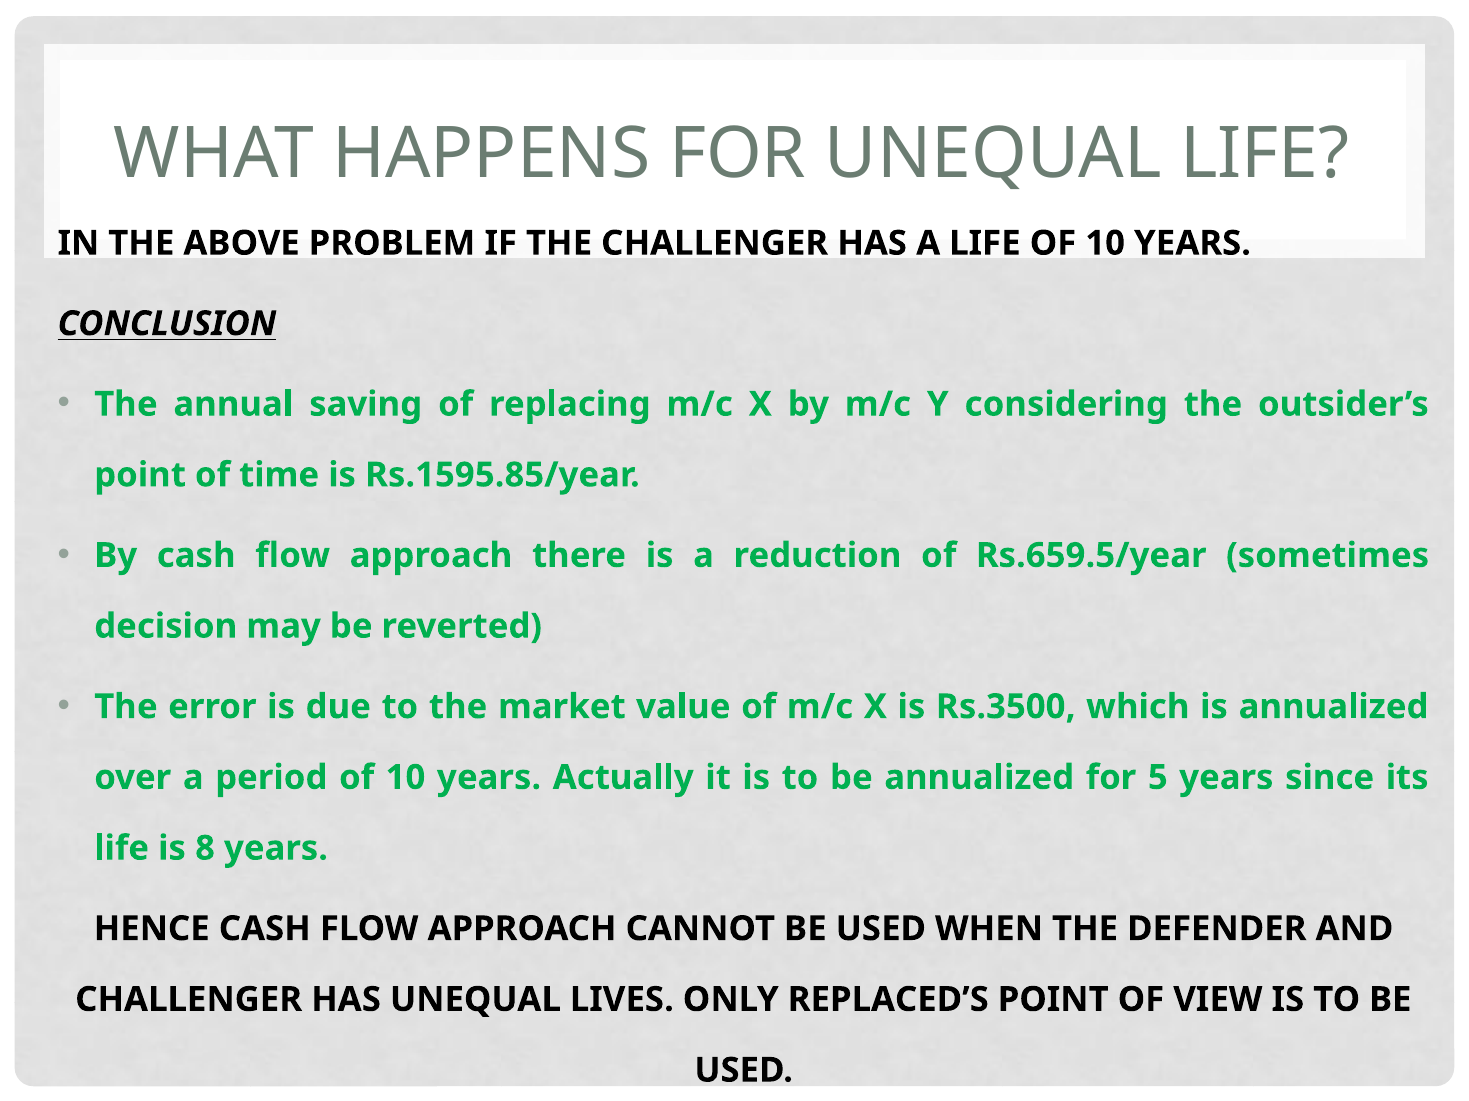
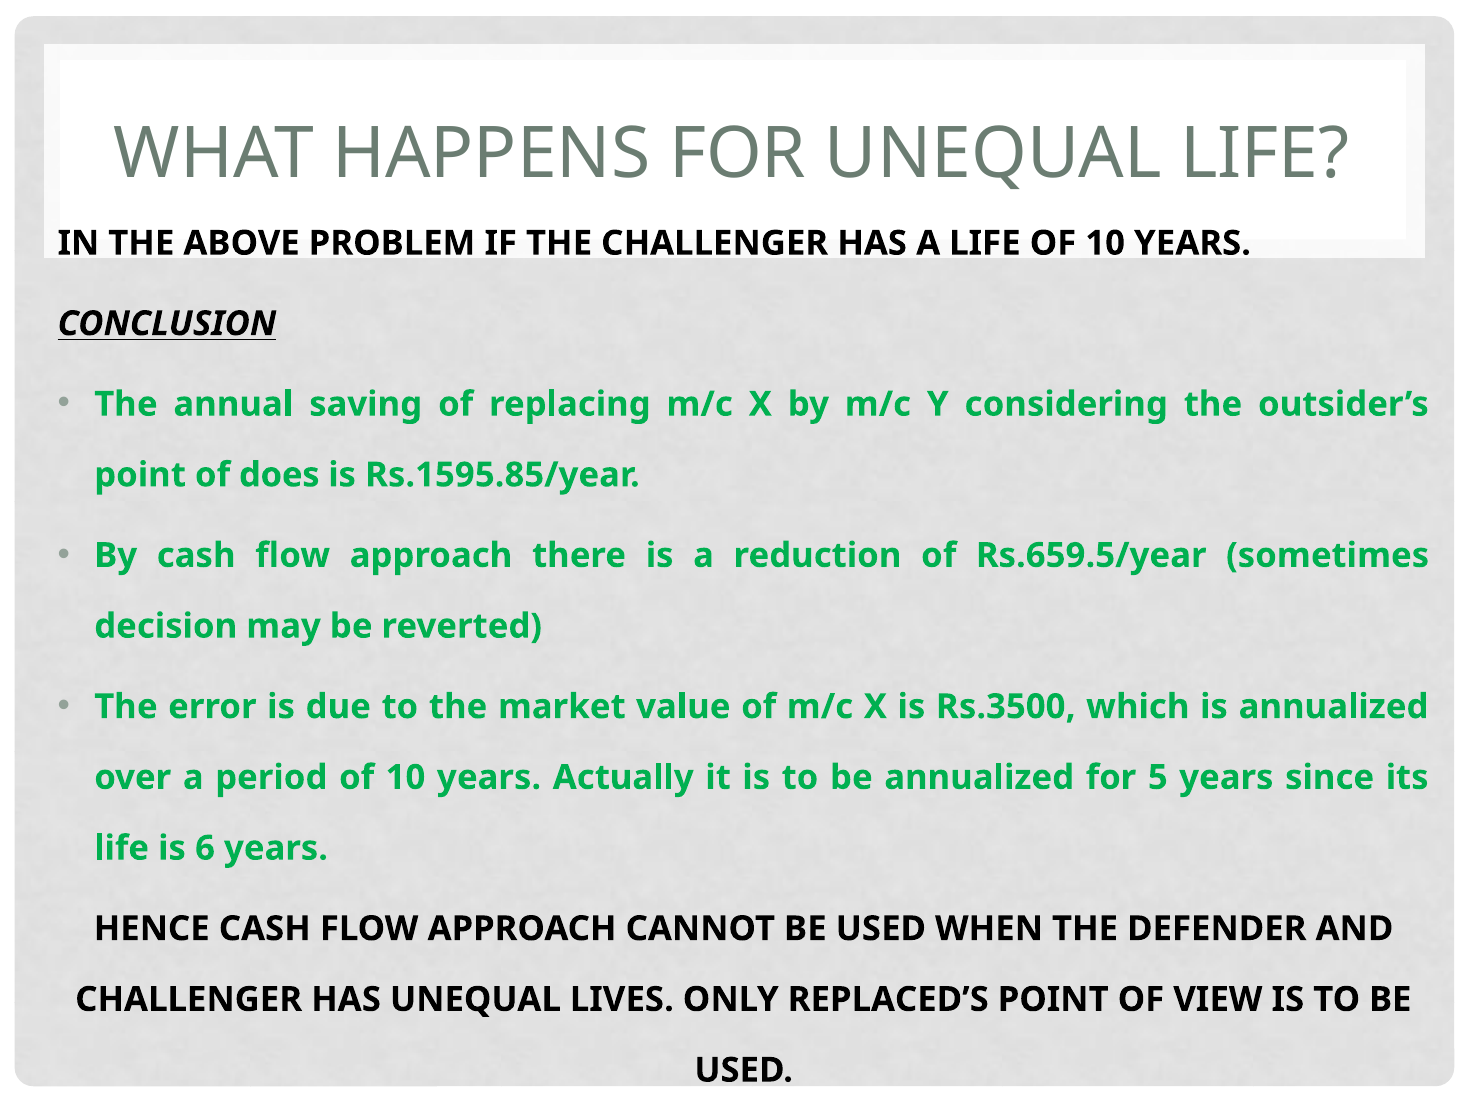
time: time -> does
8: 8 -> 6
